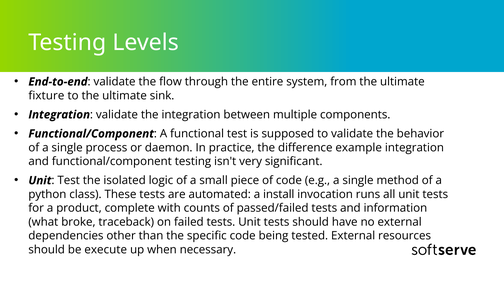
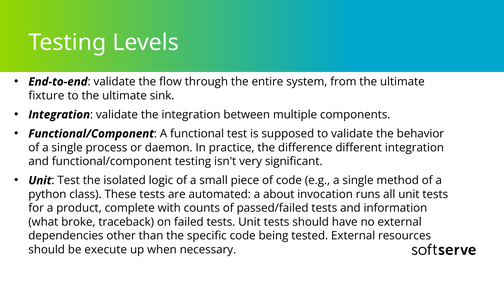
example: example -> different
install: install -> about
